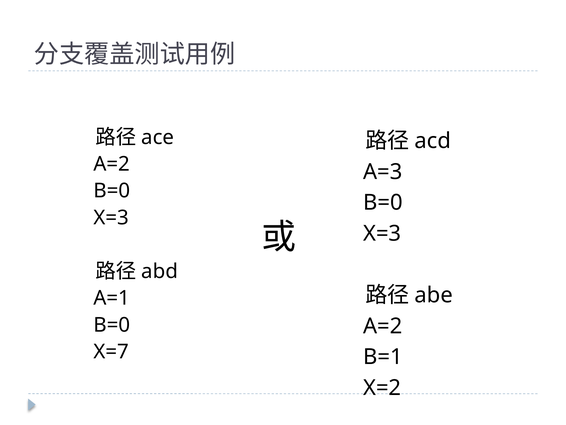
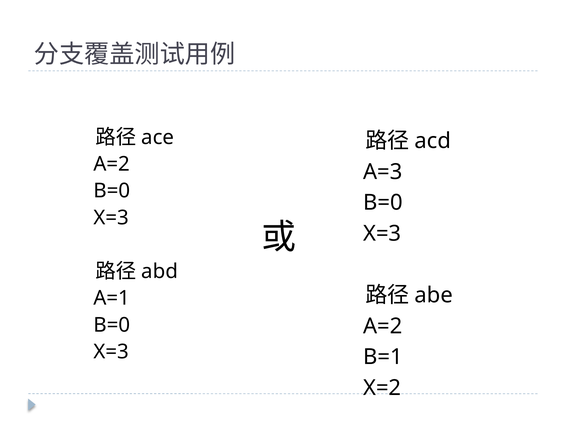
X=7 at (111, 351): X=7 -> X=3
